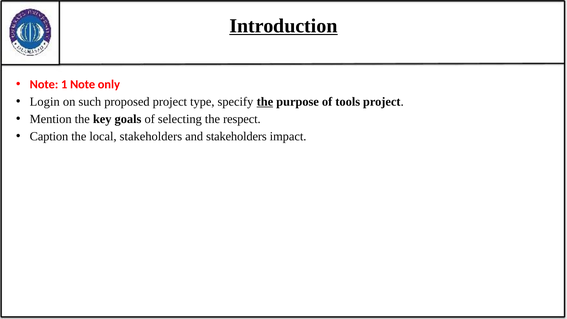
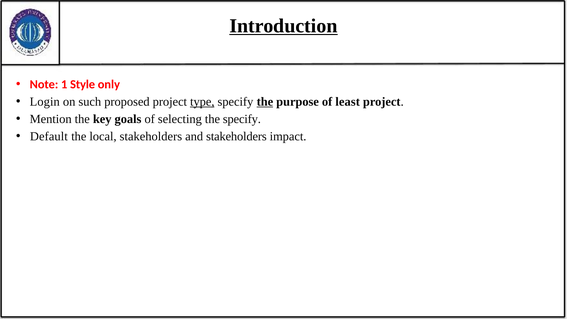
1 Note: Note -> Style
type underline: none -> present
tools: tools -> least
the respect: respect -> specify
Caption: Caption -> Default
